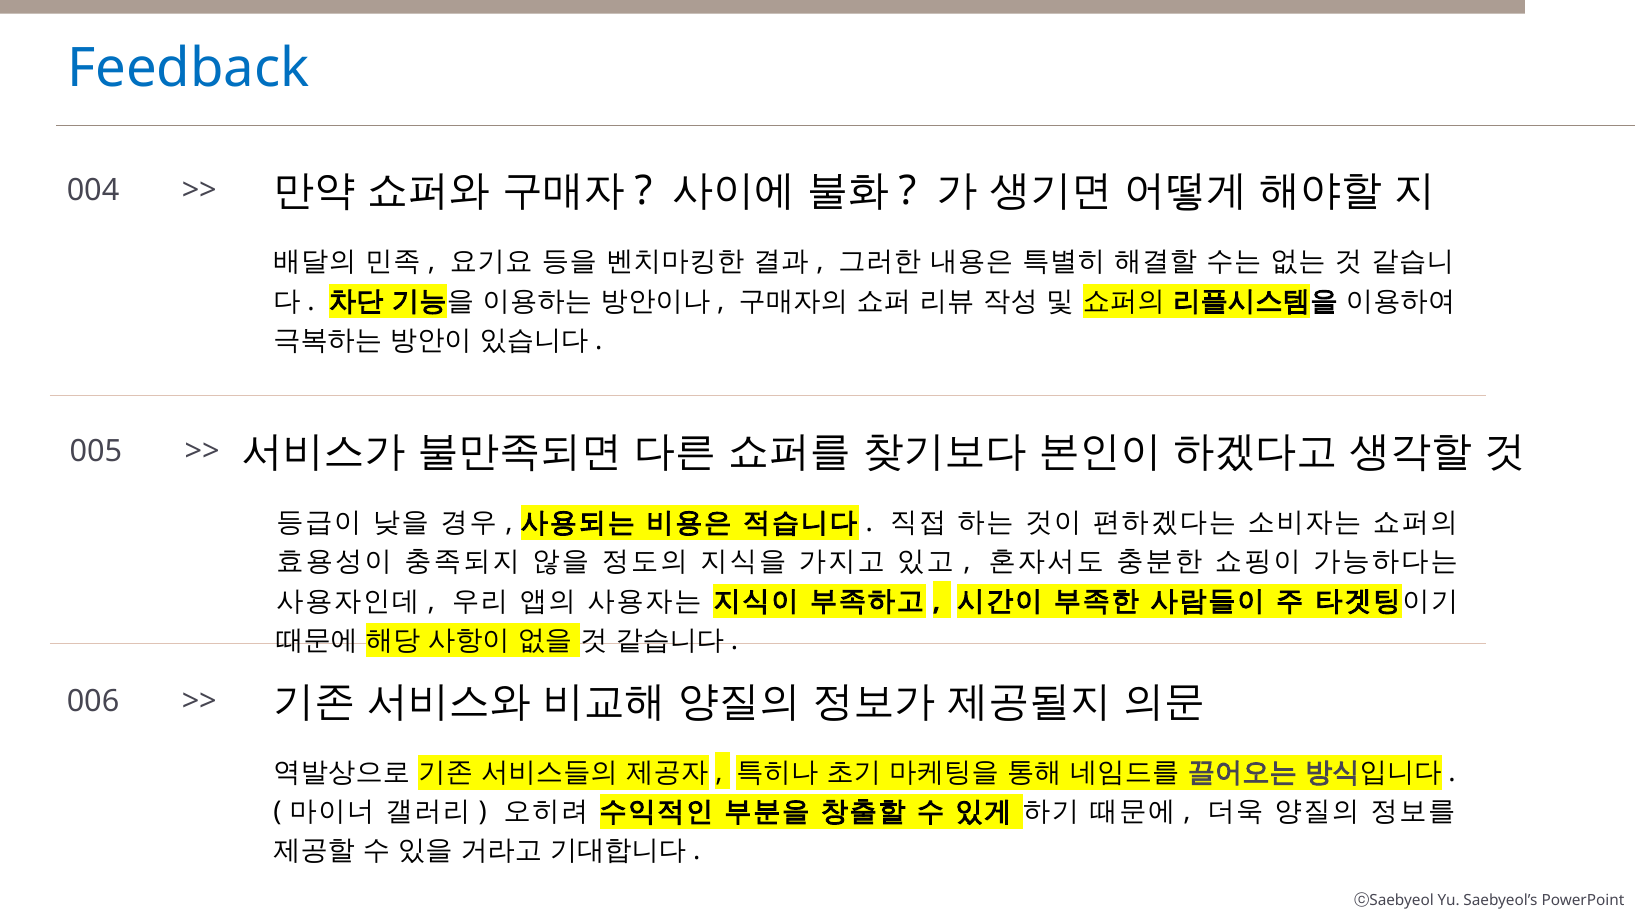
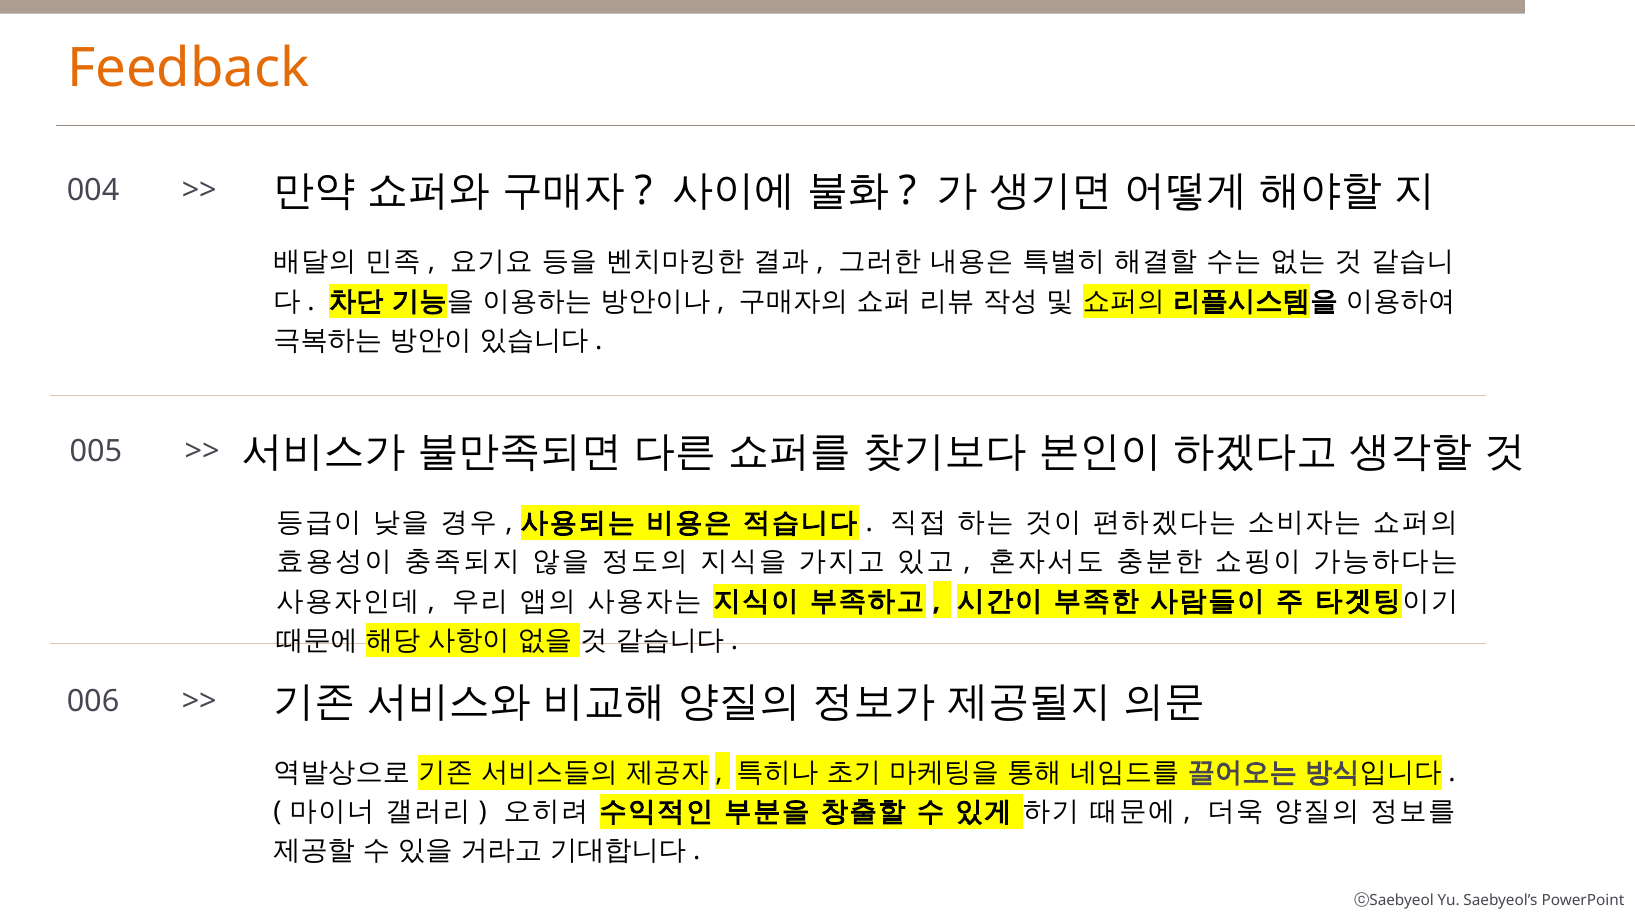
Feedback colour: blue -> orange
